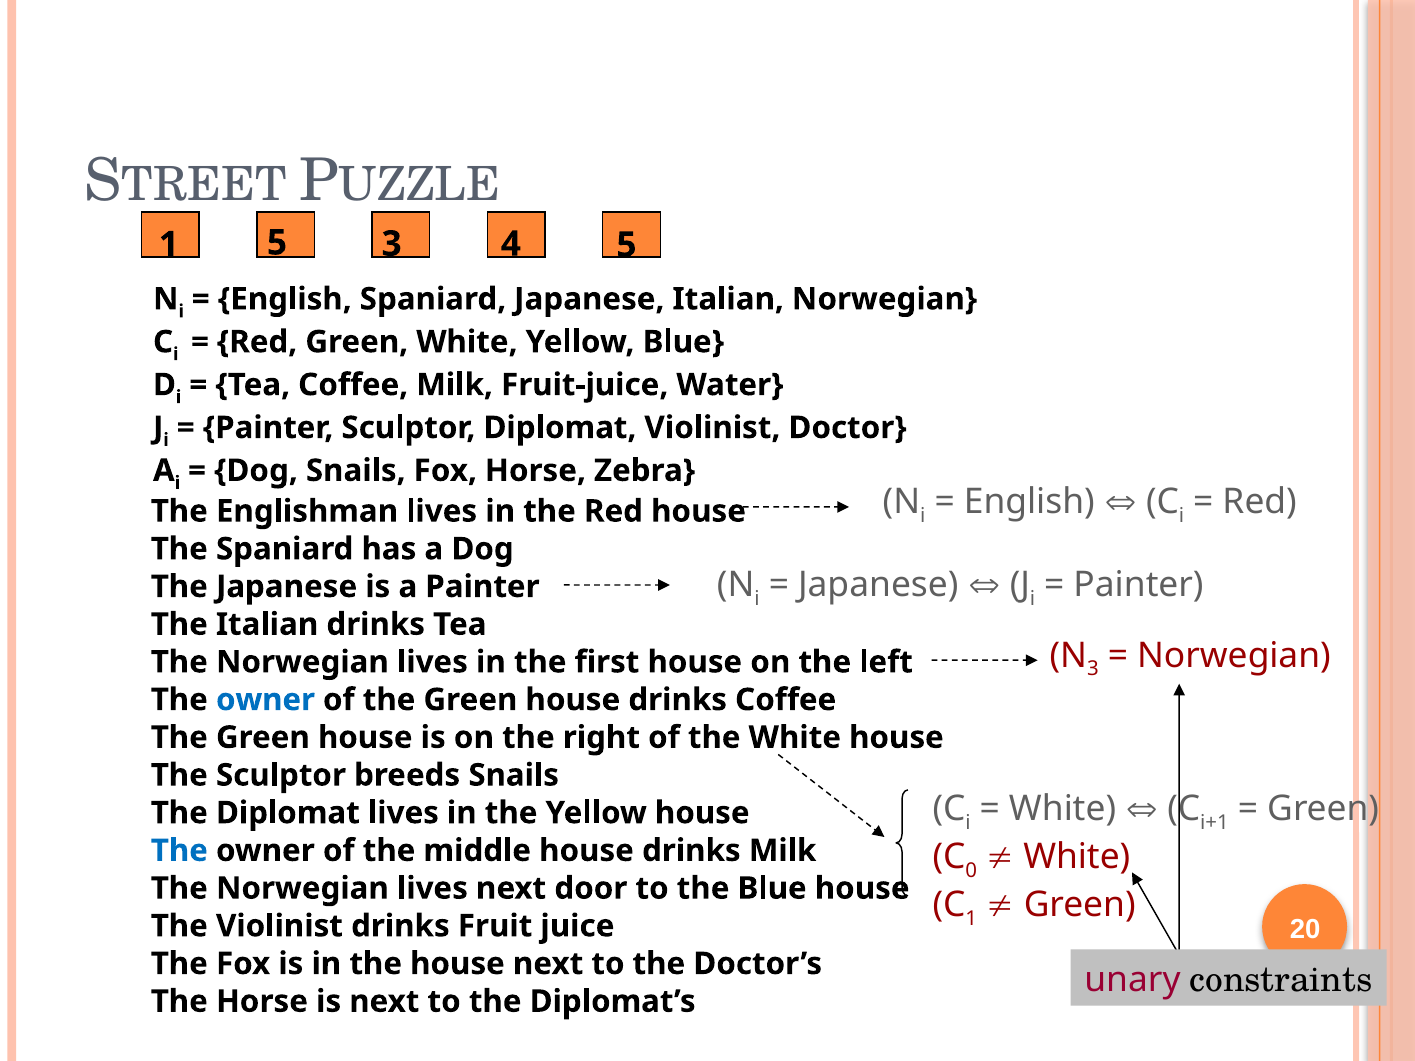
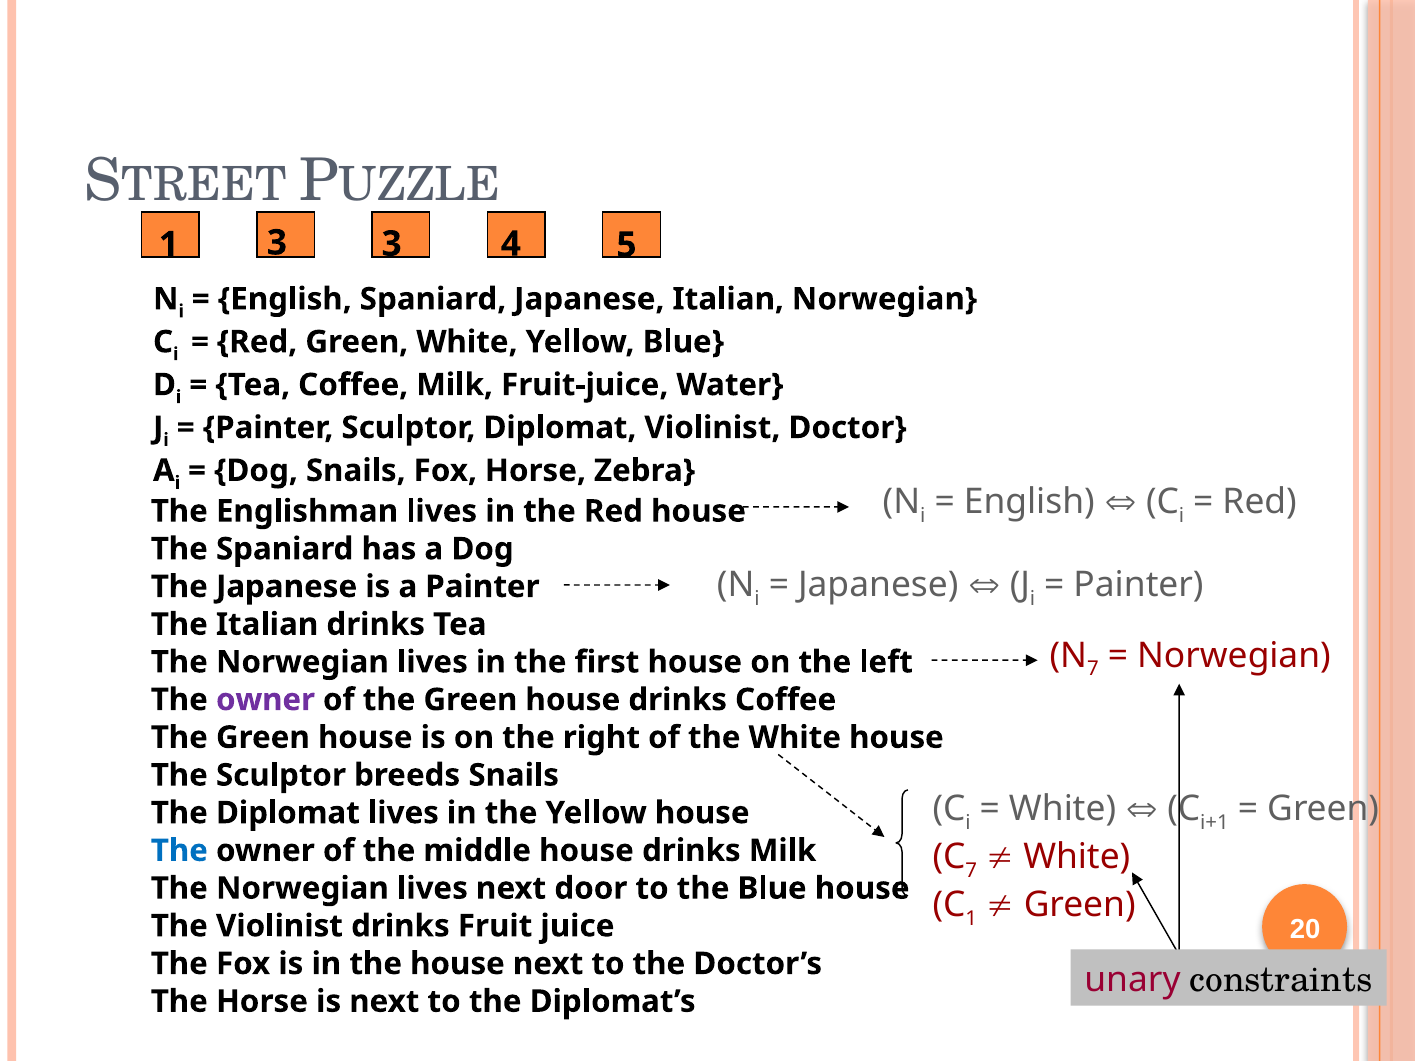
1 5: 5 -> 3
3 at (1093, 669): 3 -> 7
owner at (265, 700) colour: blue -> purple
0 at (971, 871): 0 -> 7
